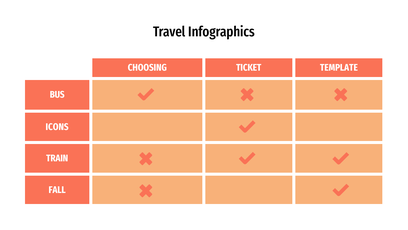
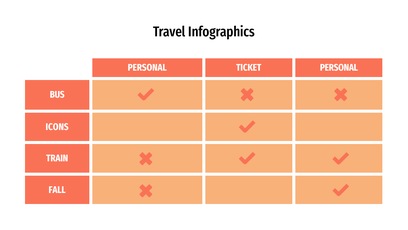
CHOOSING at (147, 68): CHOOSING -> PERSONAL
TICKET TEMPLATE: TEMPLATE -> PERSONAL
